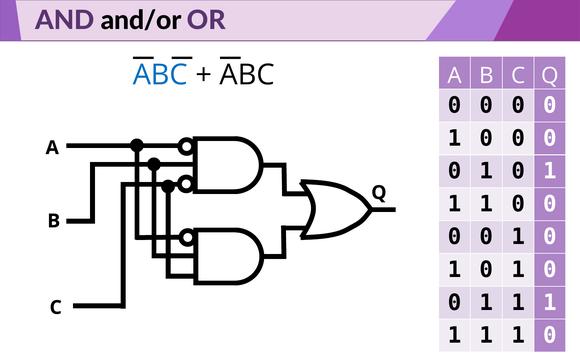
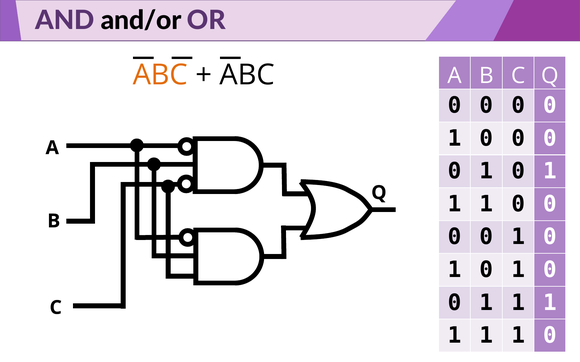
ABC at (160, 75) colour: blue -> orange
